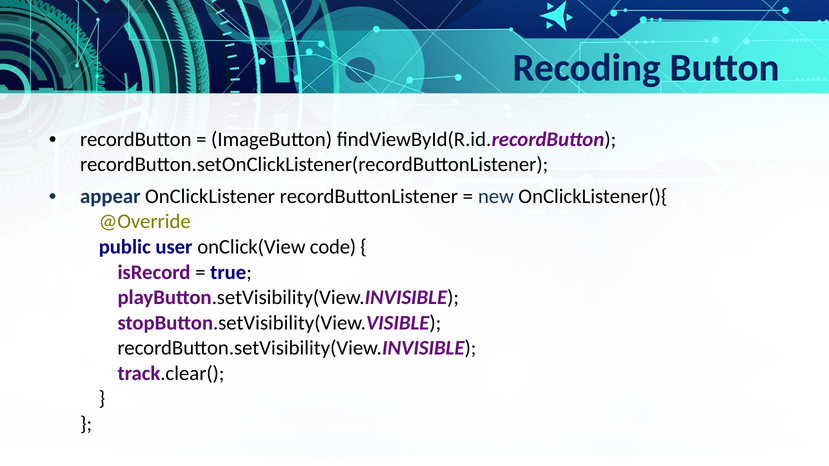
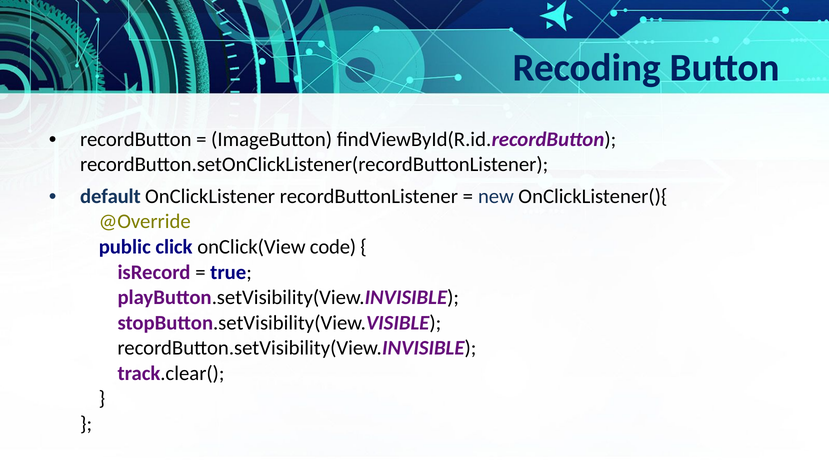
appear: appear -> default
user: user -> click
